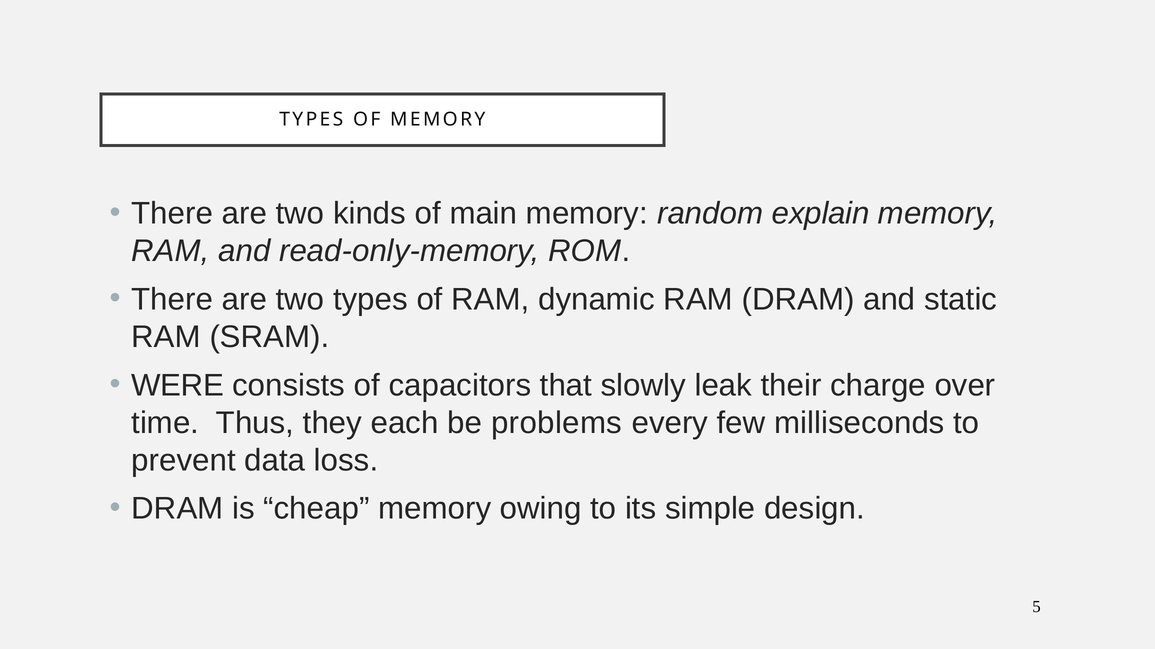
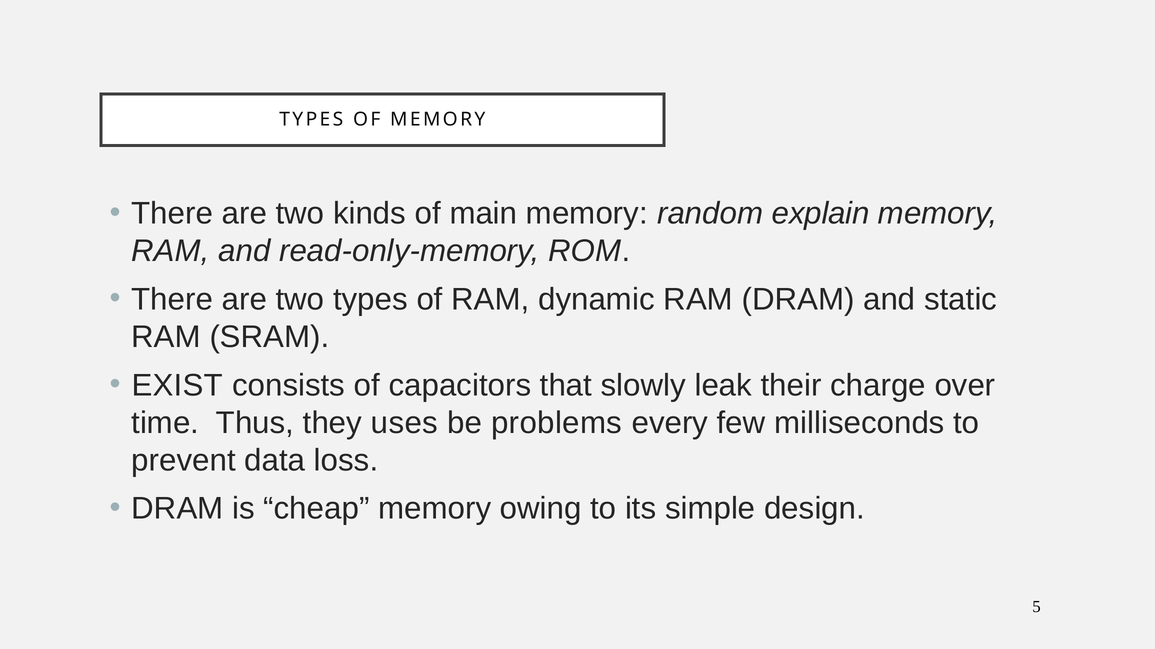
WERE: WERE -> EXIST
each: each -> uses
